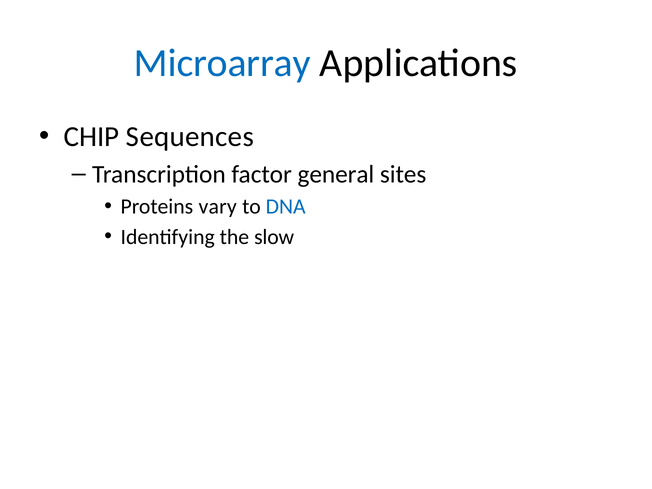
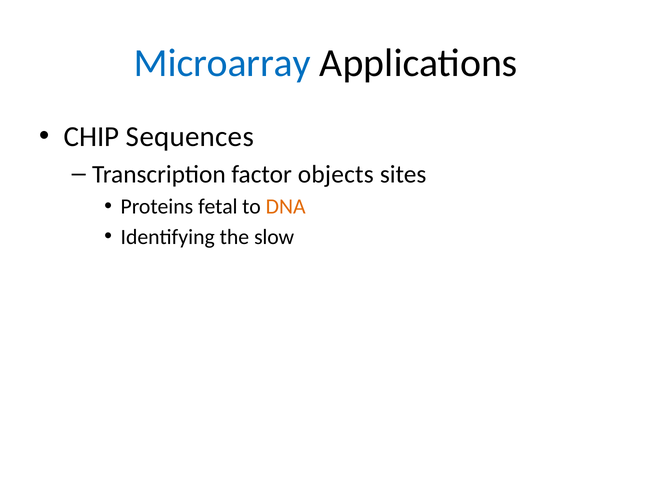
general: general -> objects
vary: vary -> fetal
DNA colour: blue -> orange
